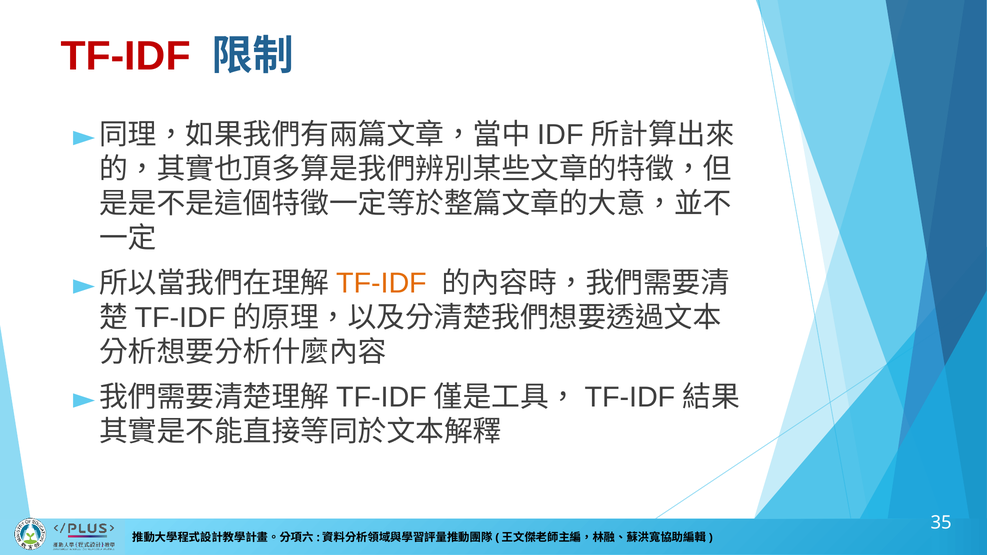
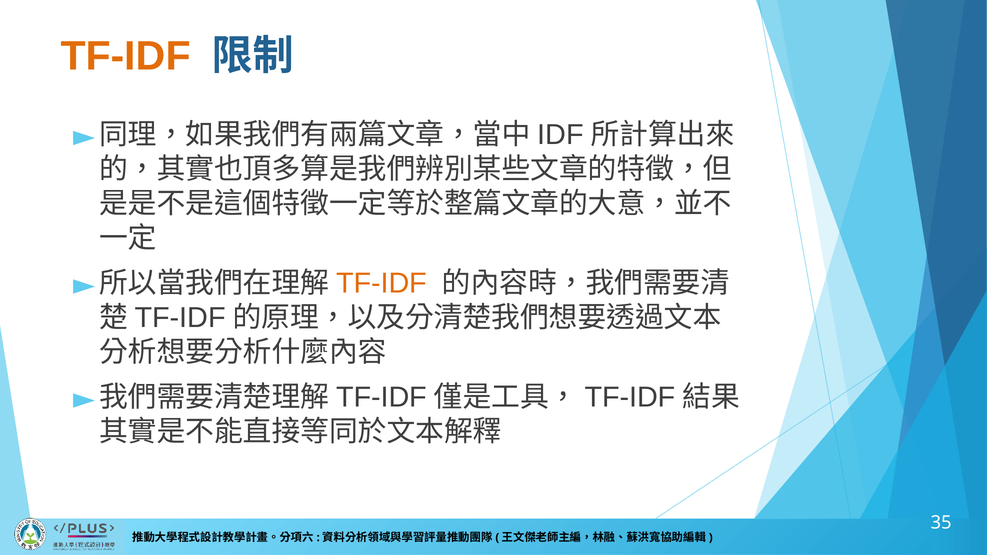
TF-IDF at (126, 56) colour: red -> orange
